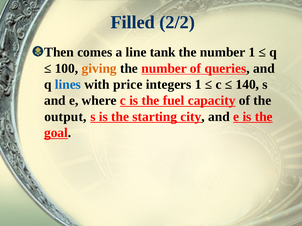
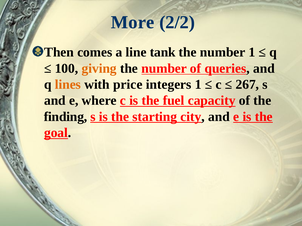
Filled: Filled -> More
lines colour: blue -> orange
140: 140 -> 267
output: output -> finding
